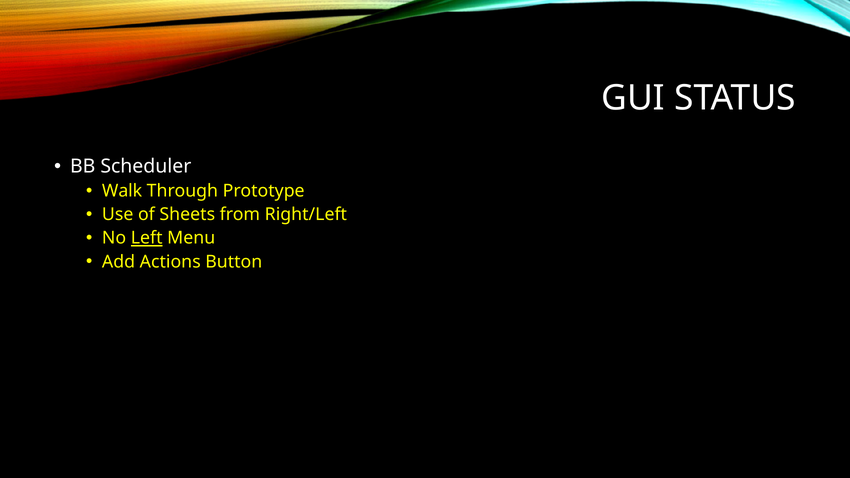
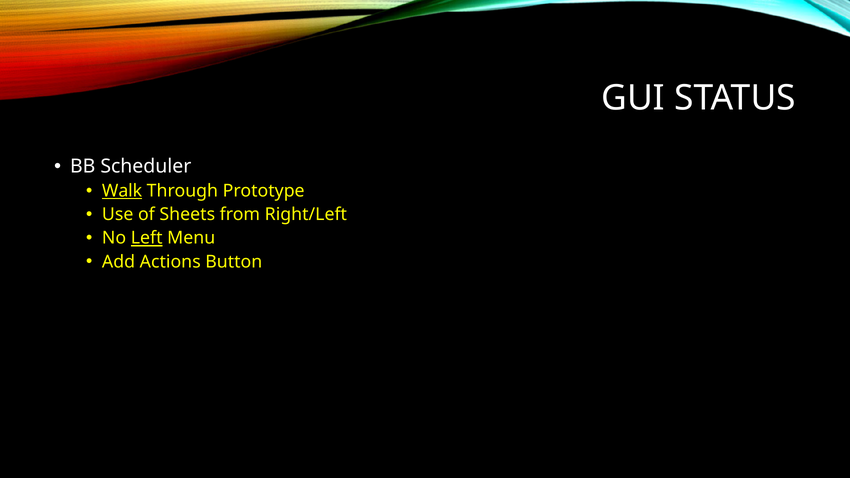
Walk underline: none -> present
